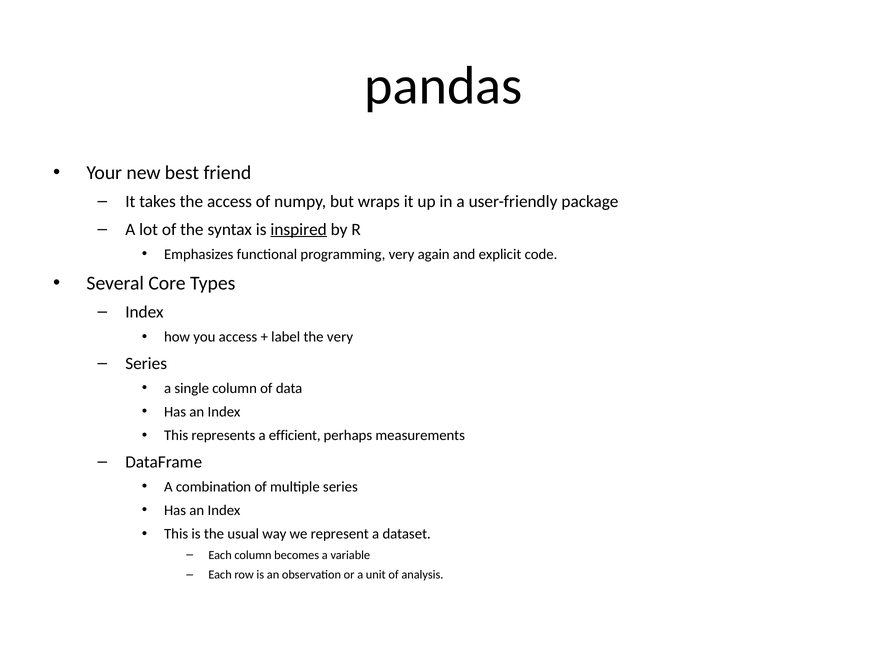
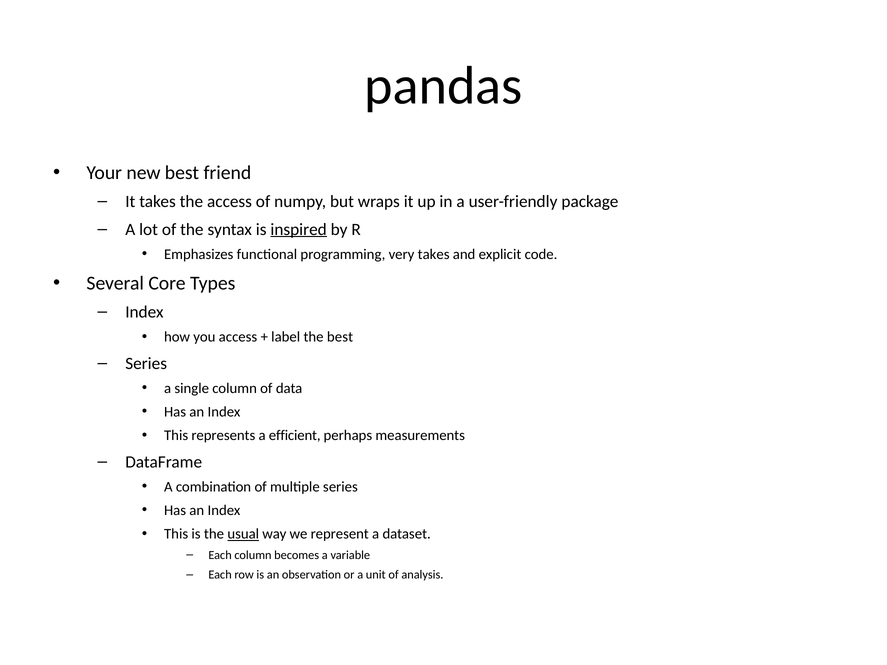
very again: again -> takes
the very: very -> best
usual underline: none -> present
